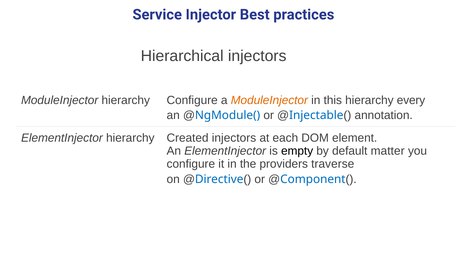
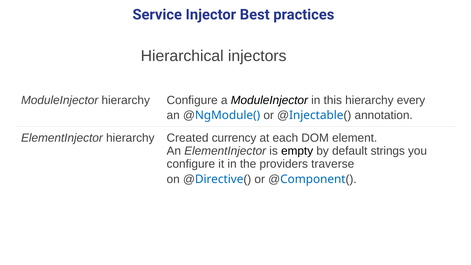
ModuleInjector at (269, 100) colour: orange -> black
Created injectors: injectors -> currency
matter: matter -> strings
